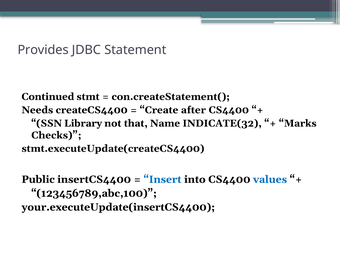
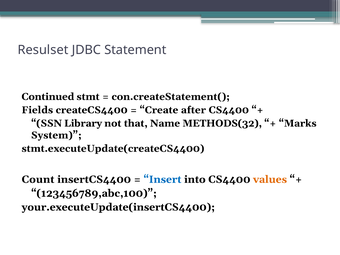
Provides: Provides -> Resulset
Needs: Needs -> Fields
INDICATE(32: INDICATE(32 -> METHODS(32
Checks: Checks -> System
Public: Public -> Count
values colour: blue -> orange
